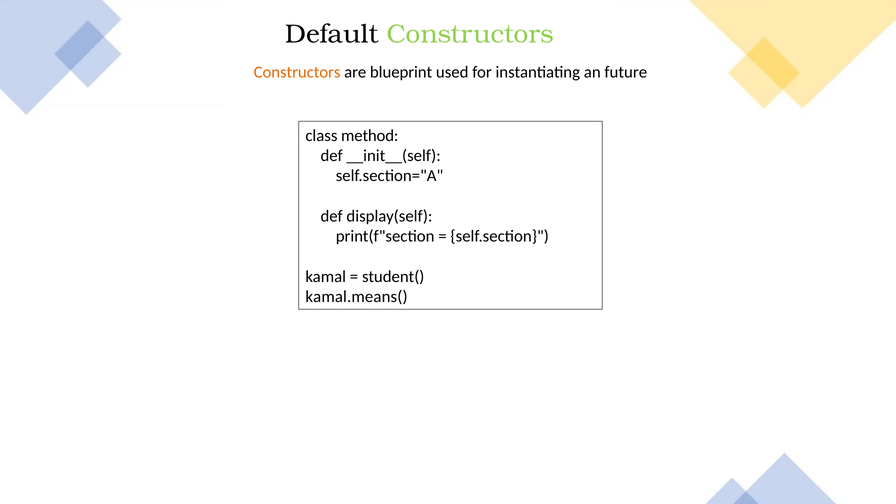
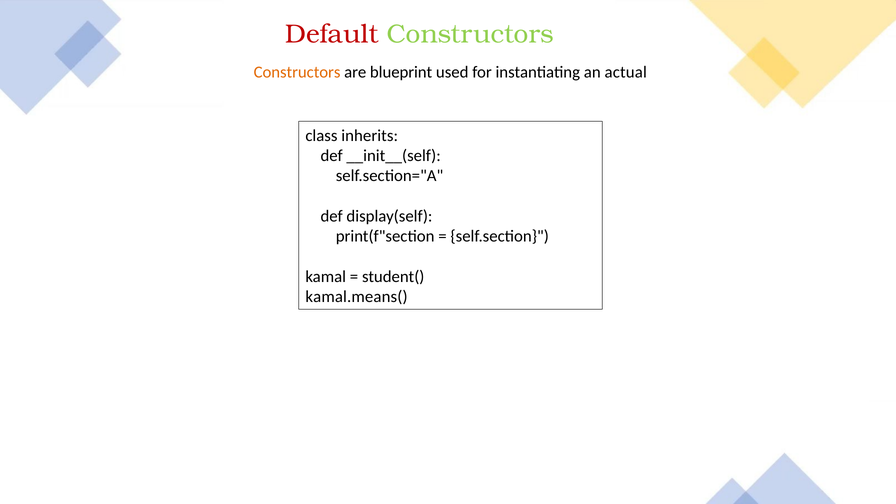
Default colour: black -> red
future: future -> actual
method: method -> inherits
